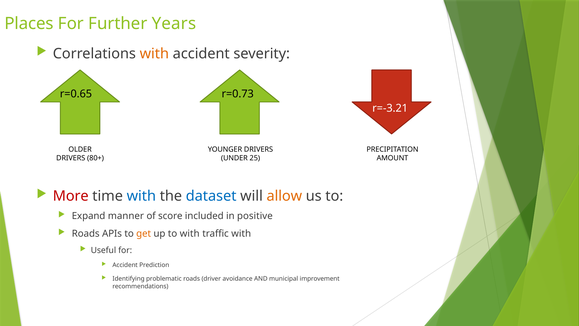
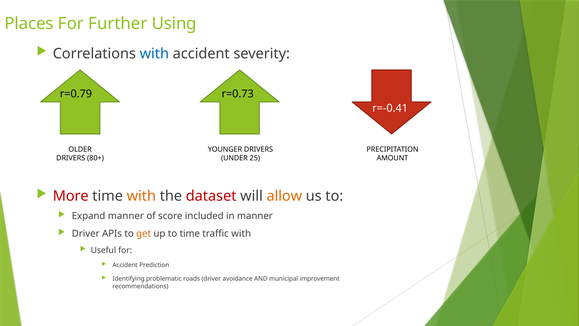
Years: Years -> Using
with at (154, 54) colour: orange -> blue
r=0.65: r=0.65 -> r=0.79
r=-3.21: r=-3.21 -> r=-0.41
with at (141, 196) colour: blue -> orange
dataset colour: blue -> red
in positive: positive -> manner
Roads at (86, 233): Roads -> Driver
to with: with -> time
